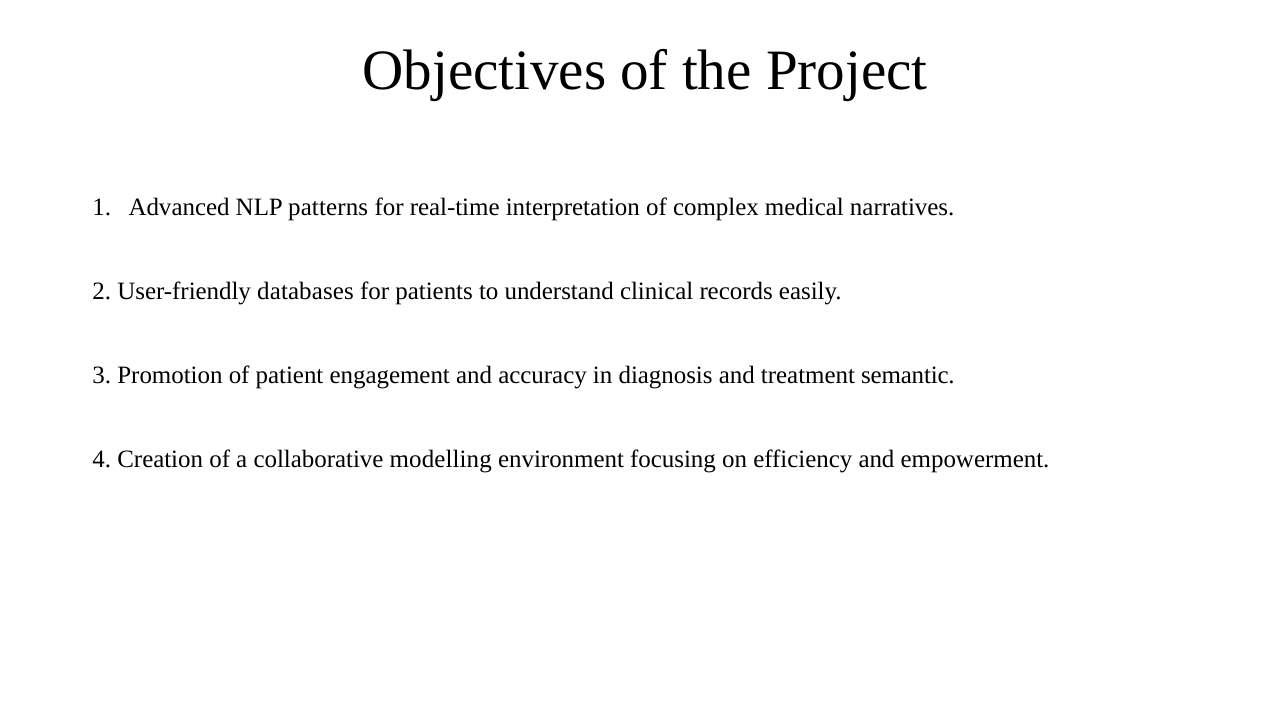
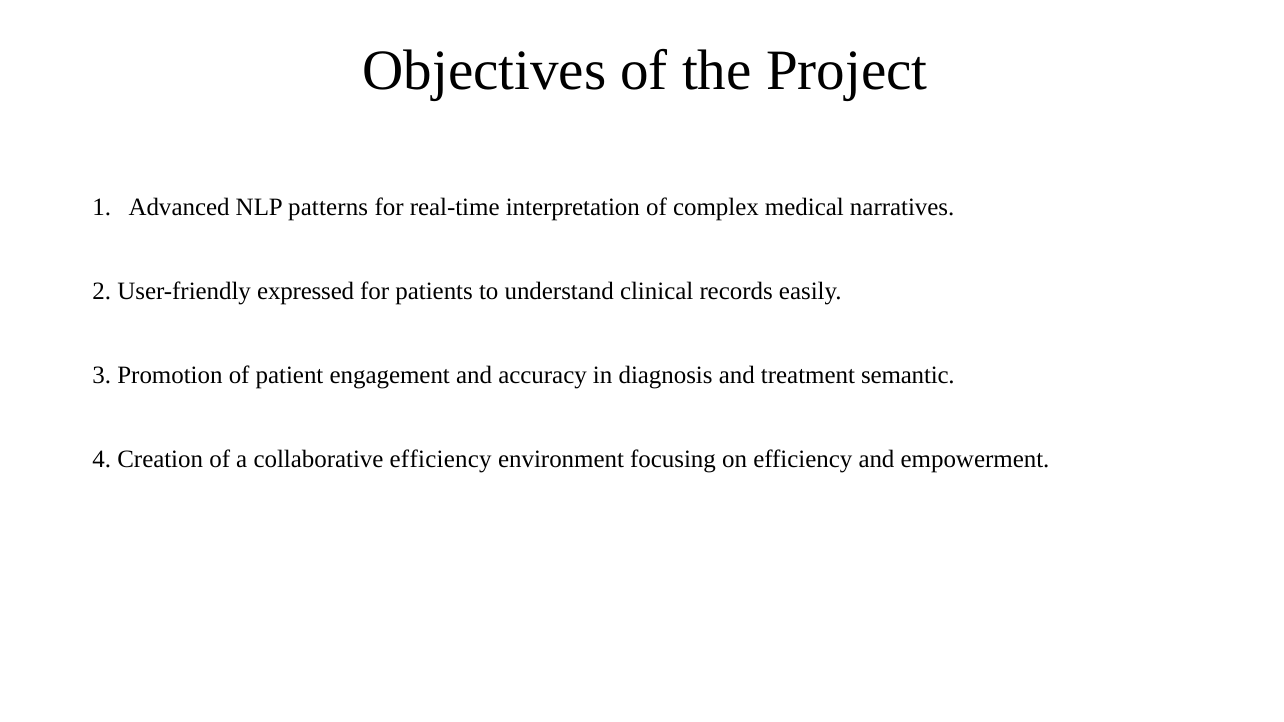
databases: databases -> expressed
collaborative modelling: modelling -> efficiency
